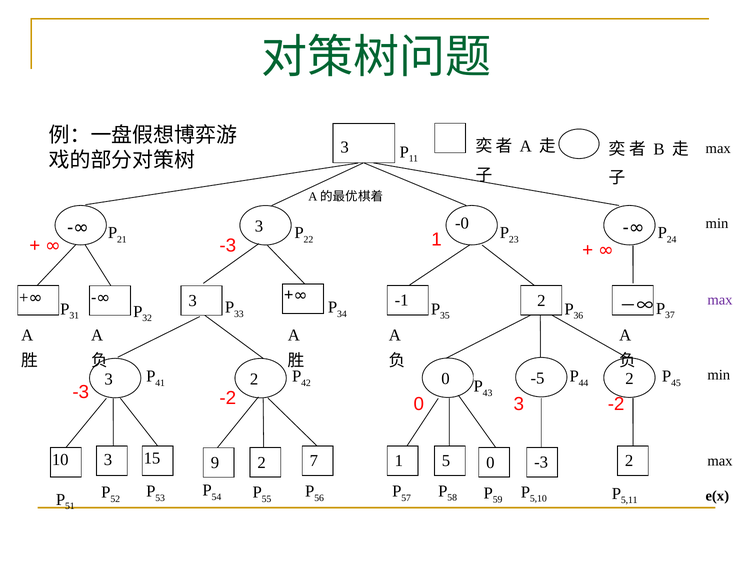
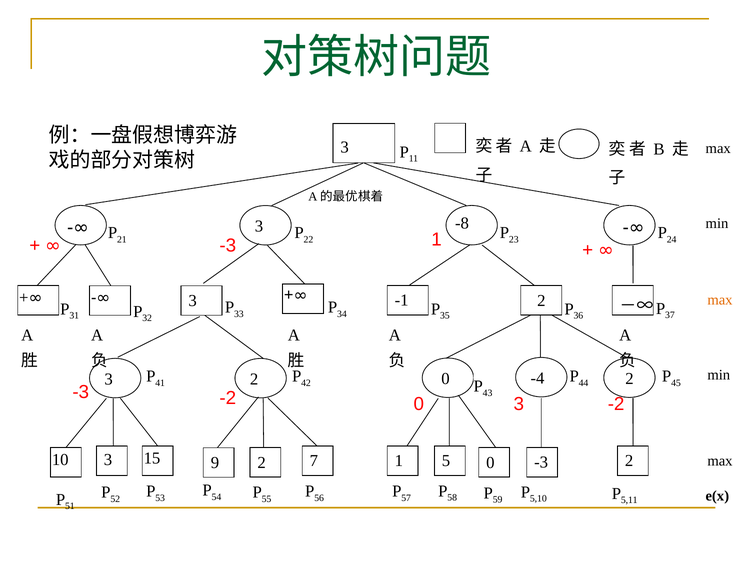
-0: -0 -> -8
max at (720, 300) colour: purple -> orange
-5: -5 -> -4
